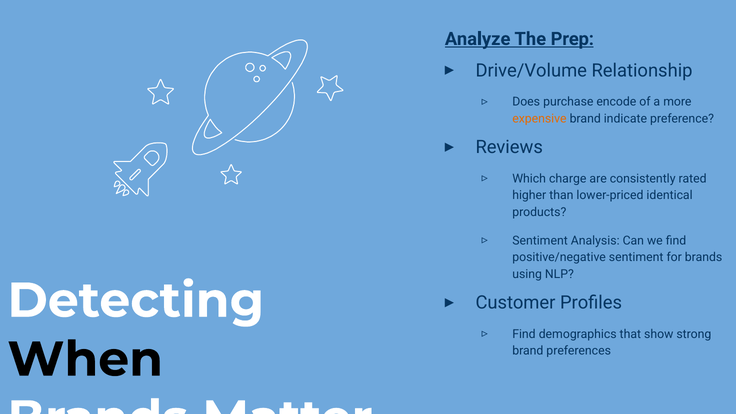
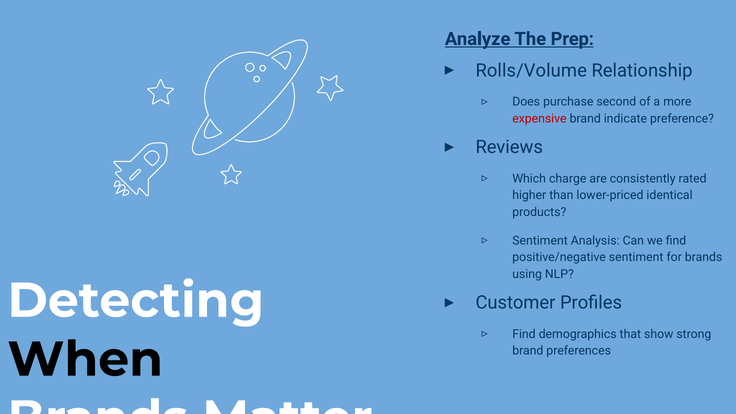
Drive/Volume: Drive/Volume -> Rolls/Volume
encode: encode -> second
expensive colour: orange -> red
